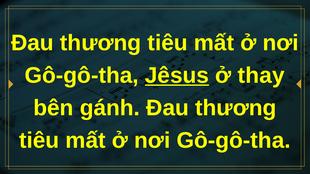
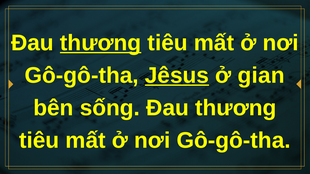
thương at (101, 43) underline: none -> present
thay: thay -> gian
gánh: gánh -> sống
